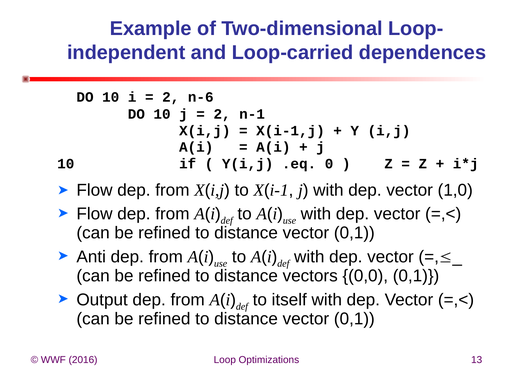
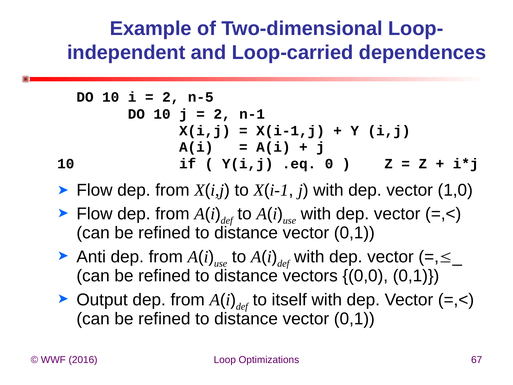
n-6: n-6 -> n-5
13: 13 -> 67
